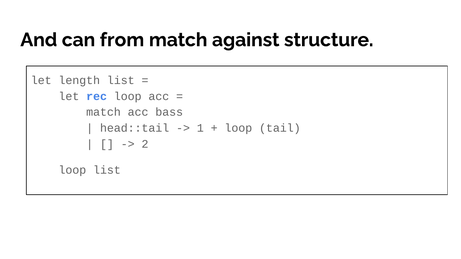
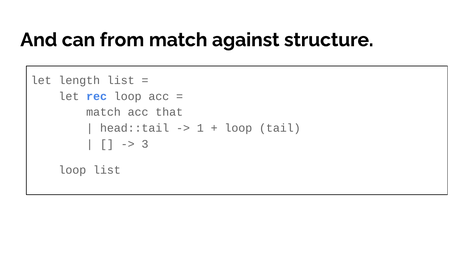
bass: bass -> that
2: 2 -> 3
